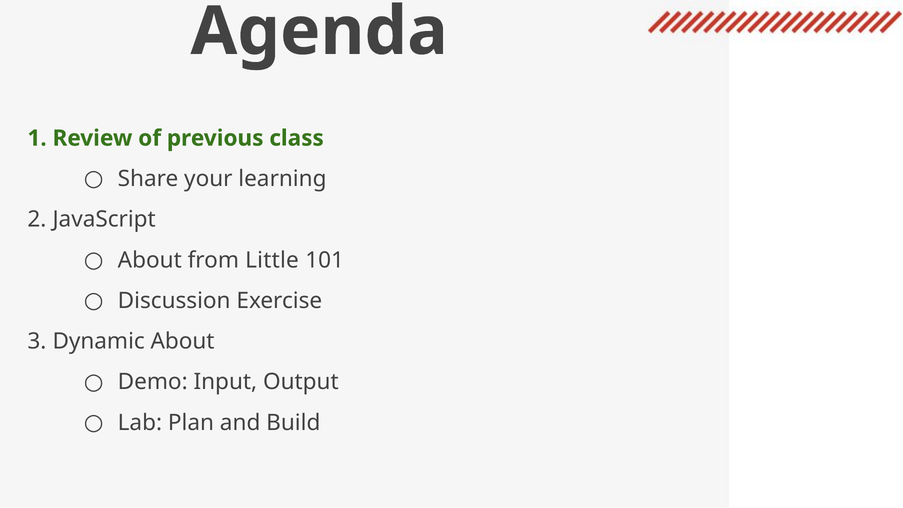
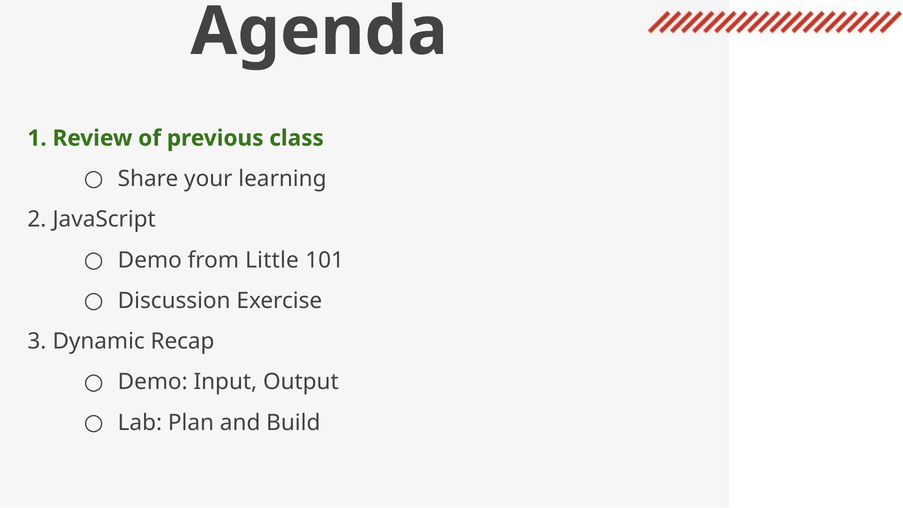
About at (150, 260): About -> Demo
Dynamic About: About -> Recap
